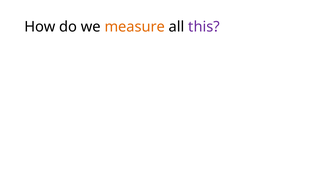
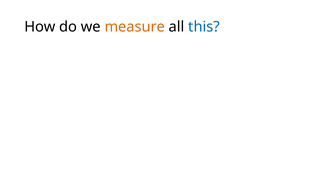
this colour: purple -> blue
